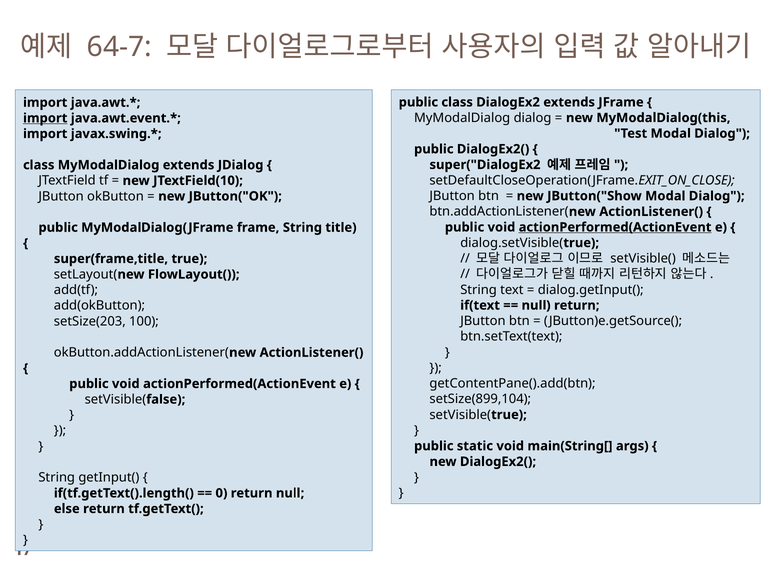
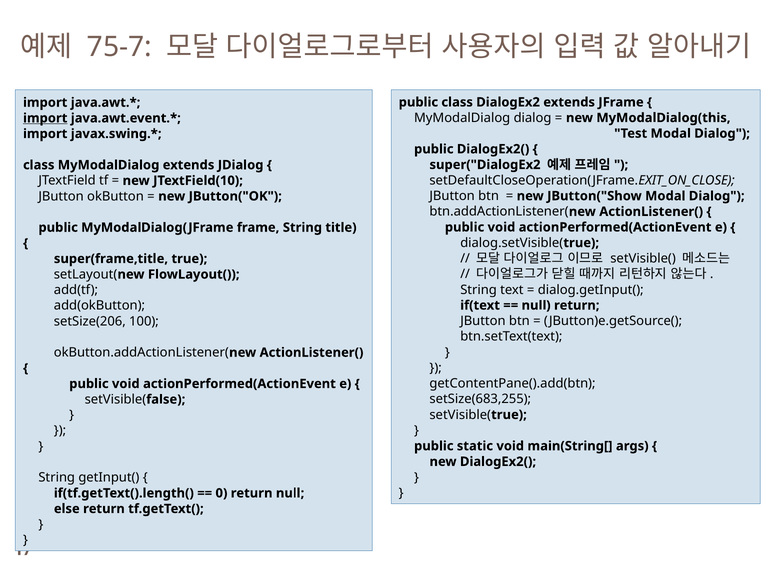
64-7: 64-7 -> 75-7
actionPerformed(ActionEvent at (615, 227) underline: present -> none
setSize(203: setSize(203 -> setSize(206
setSize(899,104: setSize(899,104 -> setSize(683,255
